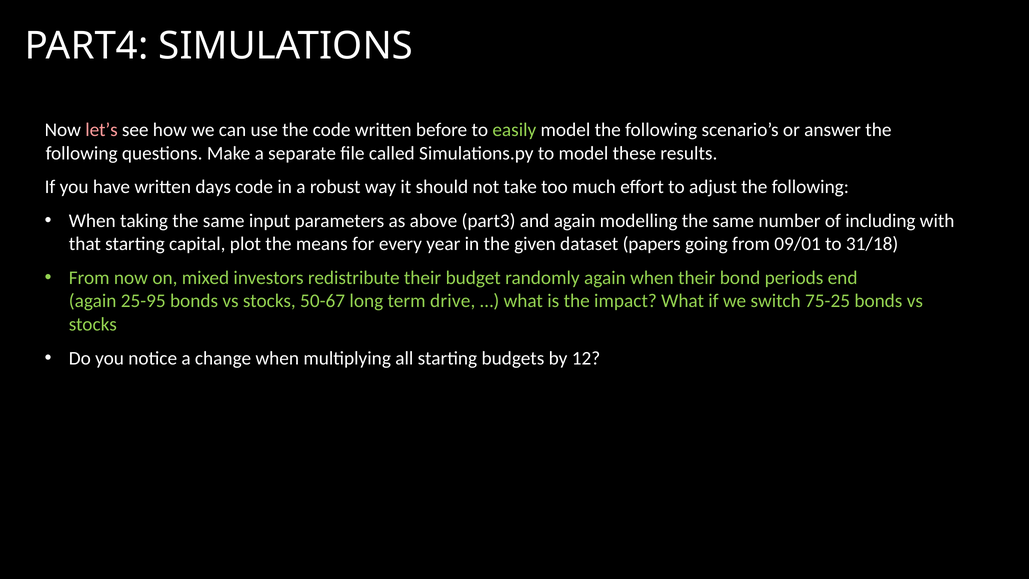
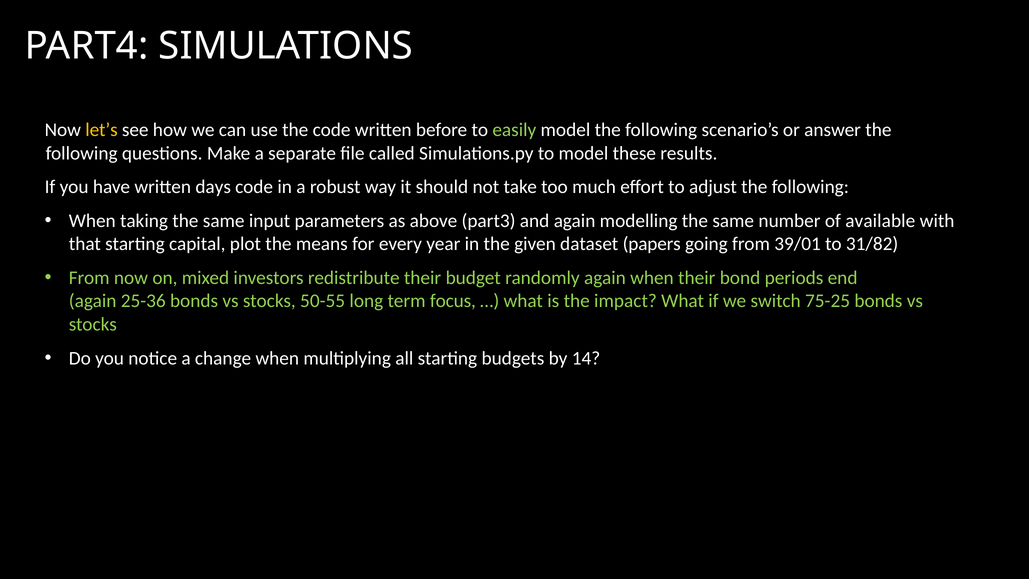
let’s colour: pink -> yellow
including: including -> available
09/01: 09/01 -> 39/01
31/18: 31/18 -> 31/82
25-95: 25-95 -> 25-36
50-67: 50-67 -> 50-55
drive: drive -> focus
12: 12 -> 14
